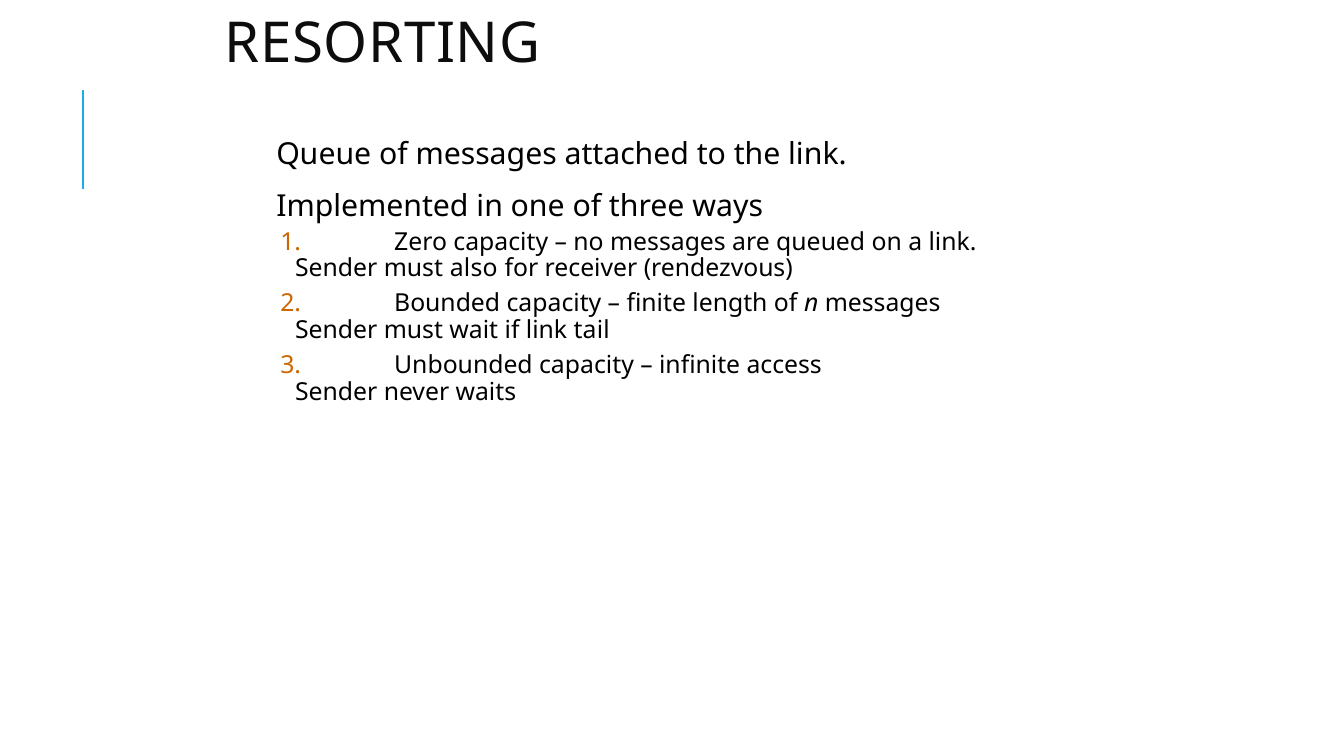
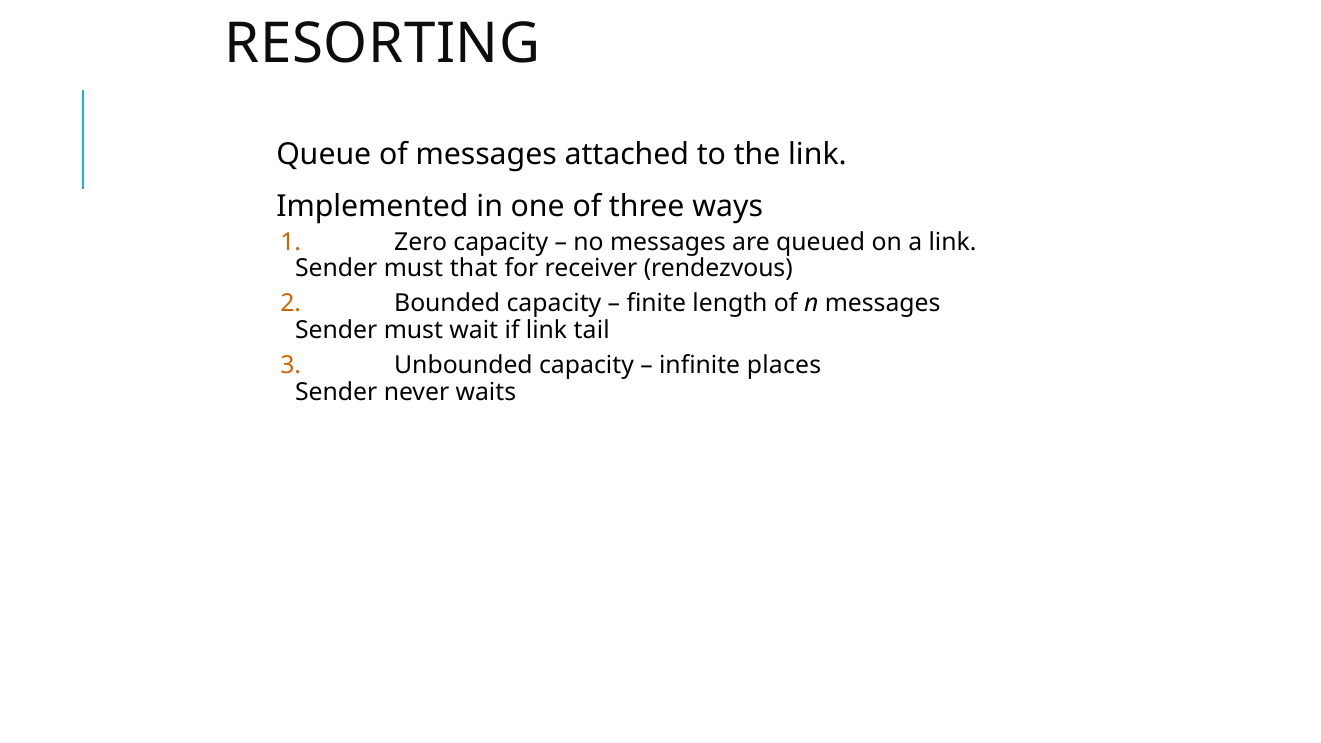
also: also -> that
access: access -> places
